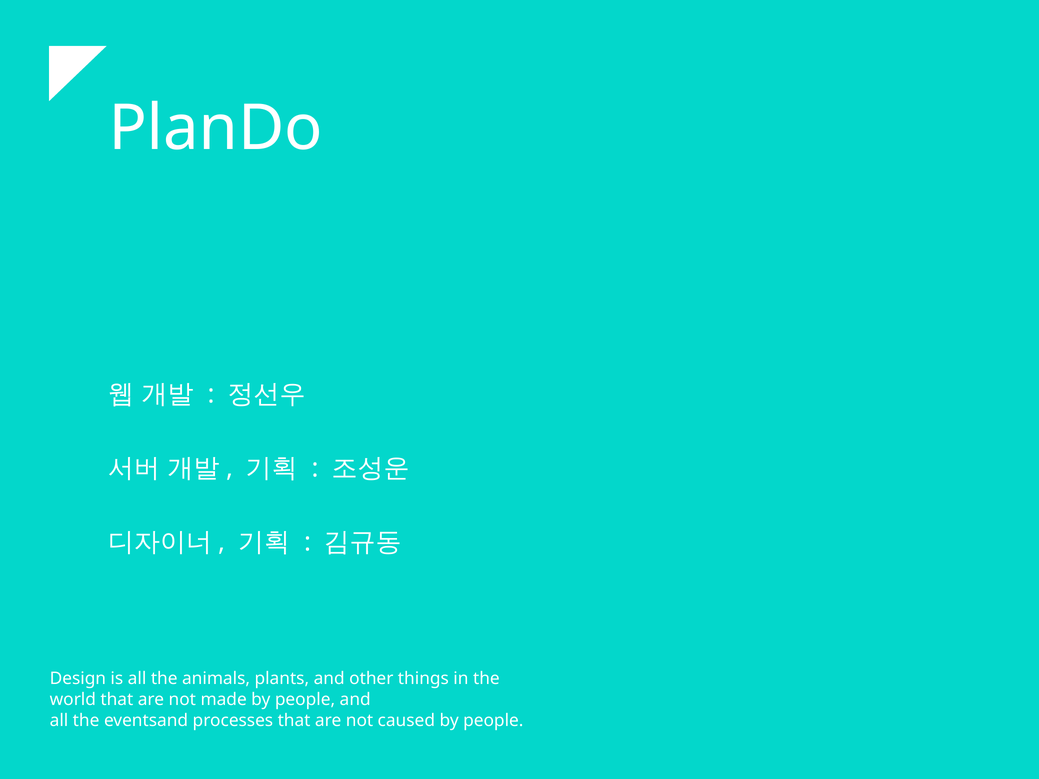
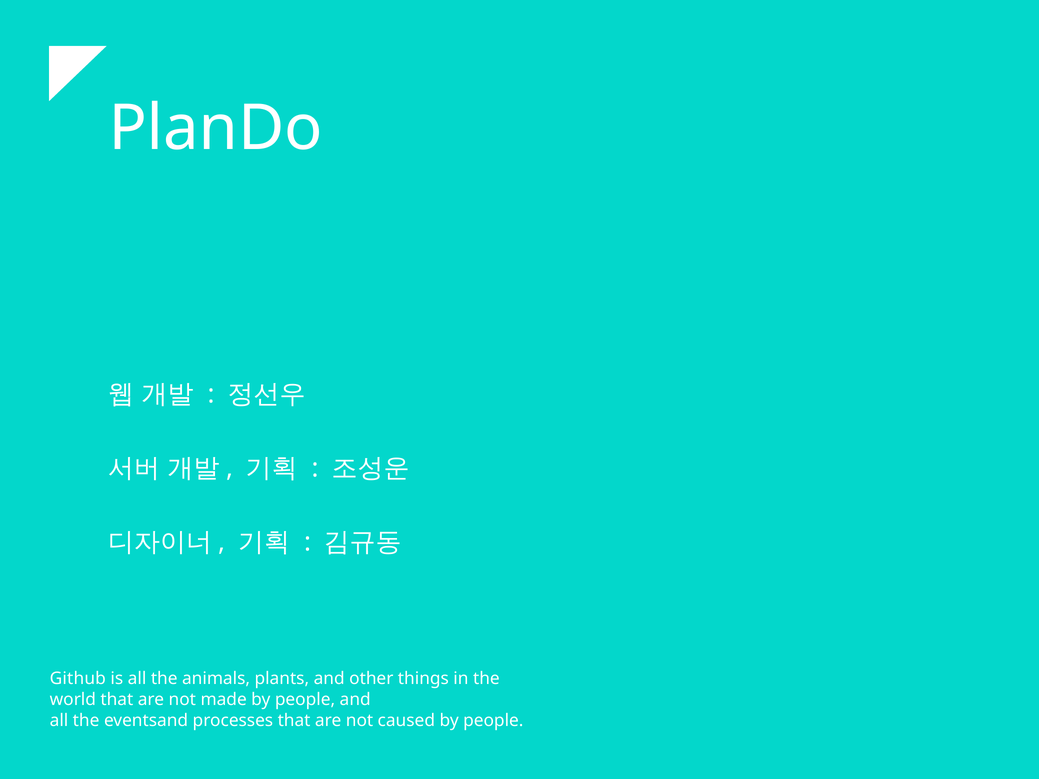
Design: Design -> Github
